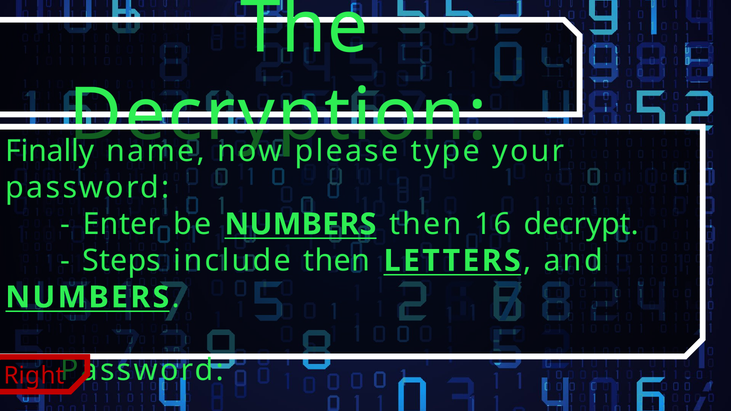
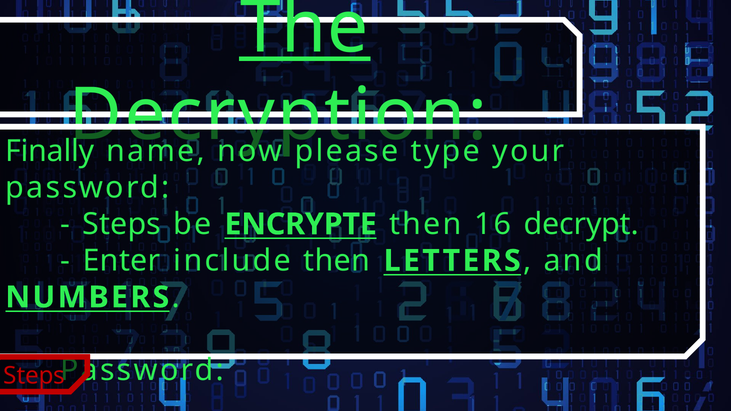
The underline: none -> present
Enter at (122, 224): Enter -> Steps
be NUMBERS: NUMBERS -> ENCRYPTE
Steps: Steps -> Enter
Right at (34, 376): Right -> Steps
